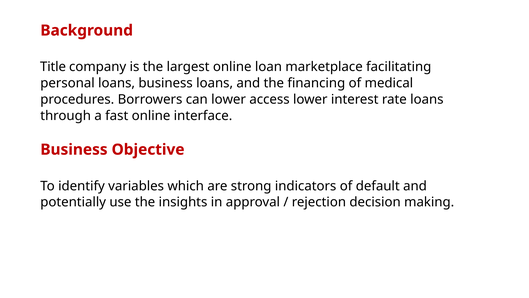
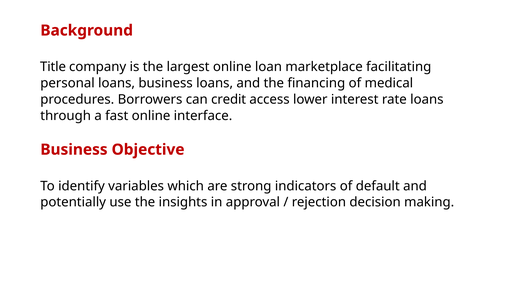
can lower: lower -> credit
